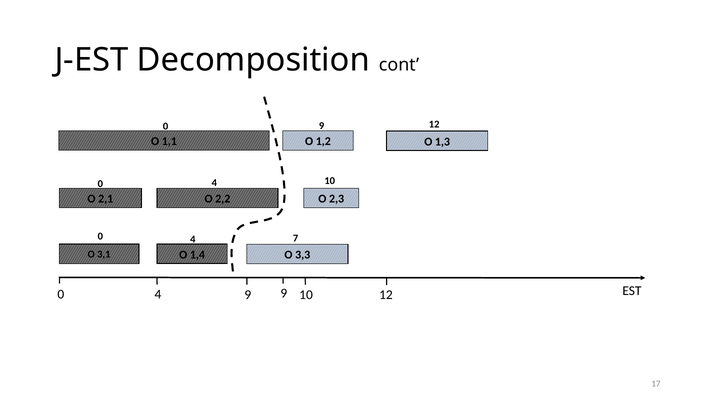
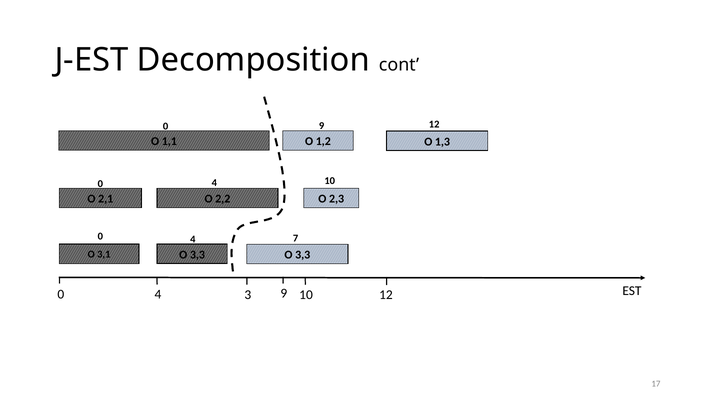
1,4 at (197, 255): 1,4 -> 3,3
0 4 9: 9 -> 3
